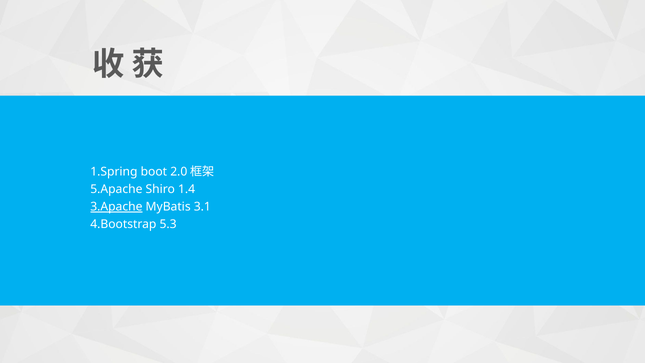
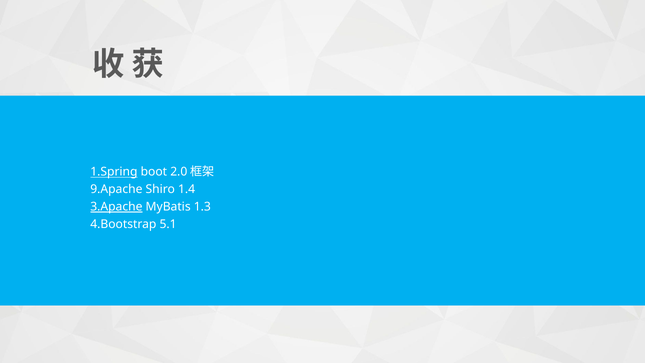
1.Spring underline: none -> present
5.Apache: 5.Apache -> 9.Apache
3.1: 3.1 -> 1.3
5.3: 5.3 -> 5.1
